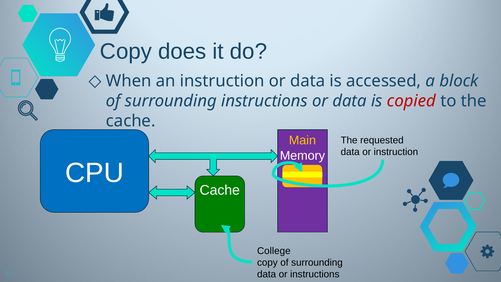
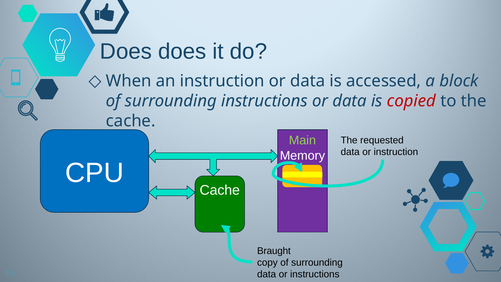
Copy at (126, 52): Copy -> Does
Main colour: yellow -> light green
College: College -> Braught
